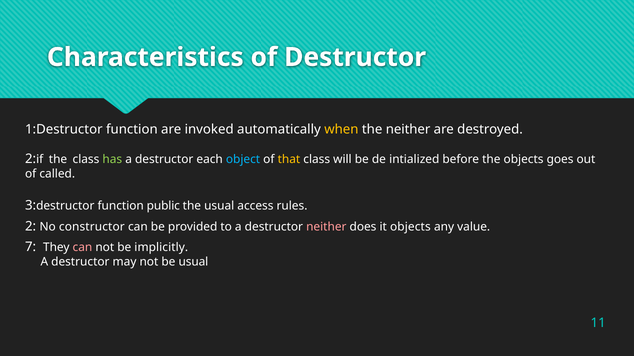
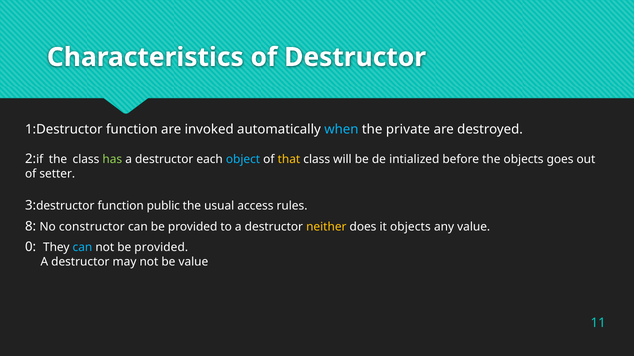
when colour: yellow -> light blue
the neither: neither -> private
called: called -> setter
2: 2 -> 8
neither at (326, 227) colour: pink -> yellow
7: 7 -> 0
can at (82, 248) colour: pink -> light blue
not be implicitly: implicitly -> provided
be usual: usual -> value
